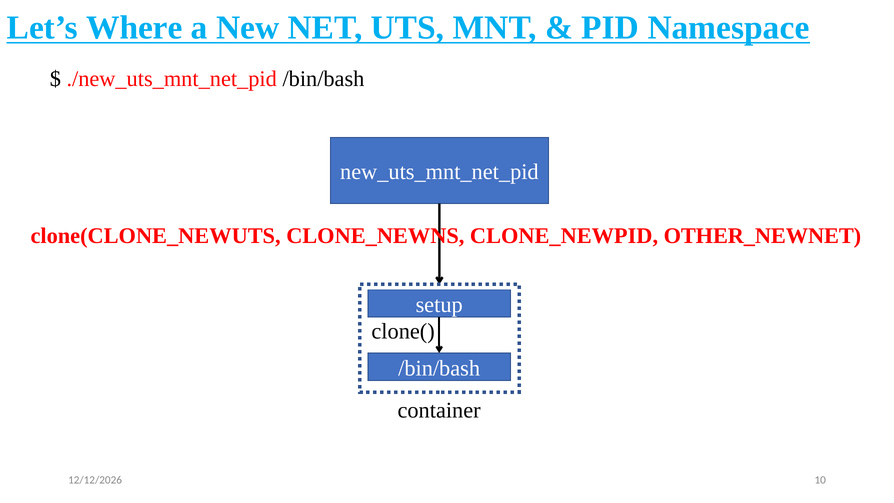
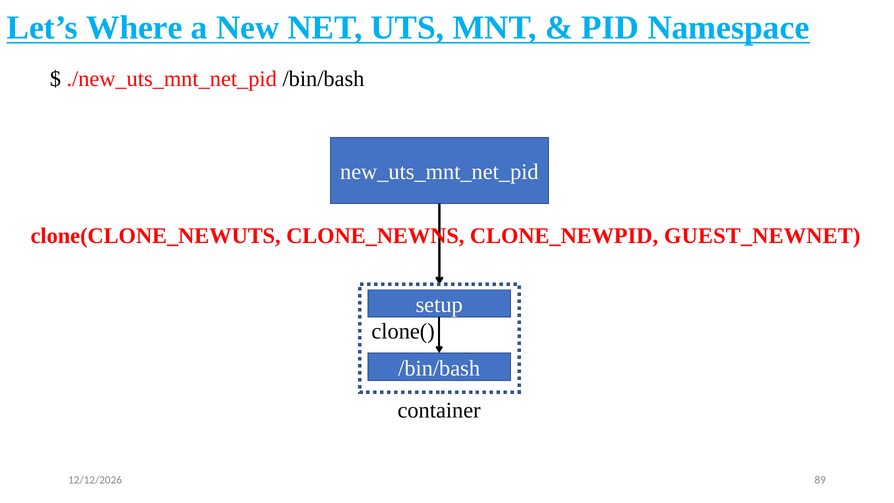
OTHER_NEWNET: OTHER_NEWNET -> GUEST_NEWNET
10: 10 -> 89
